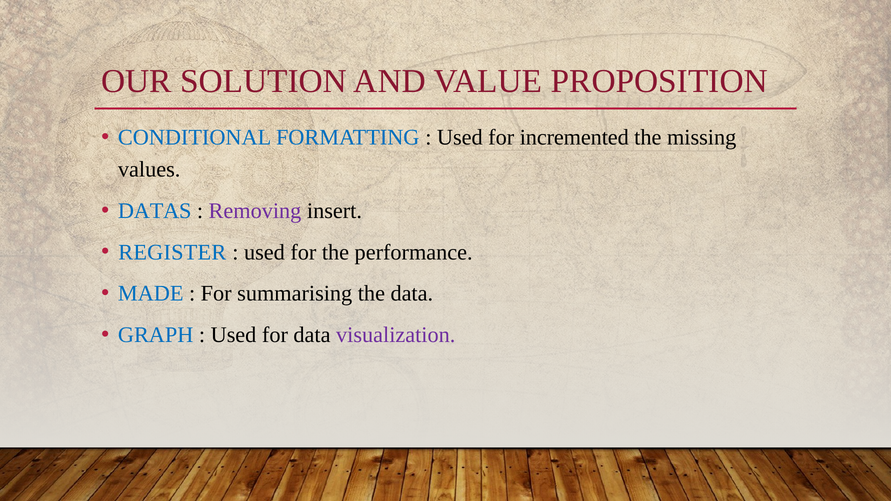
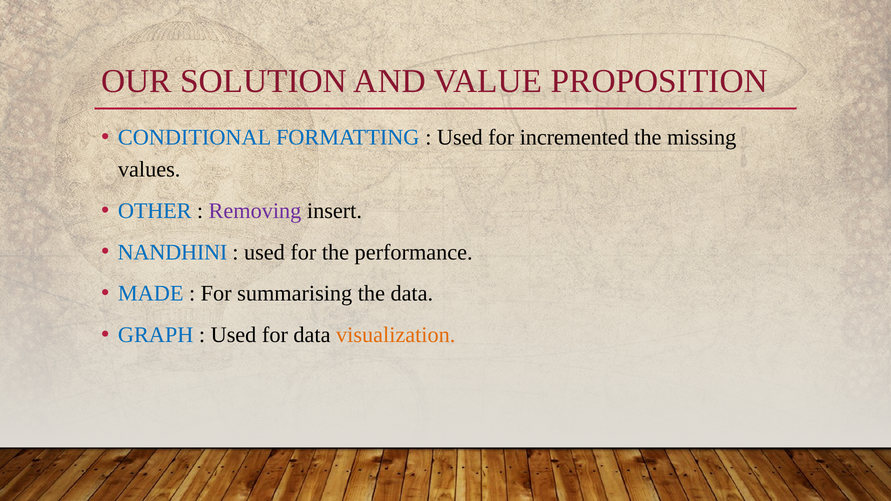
DATAS: DATAS -> OTHER
REGISTER: REGISTER -> NANDHINI
visualization colour: purple -> orange
